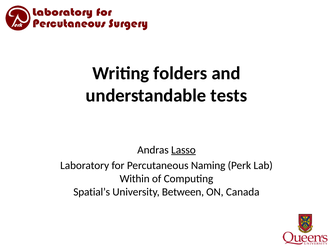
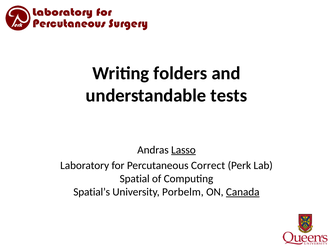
Naming: Naming -> Correct
Within: Within -> Spatial
Between: Between -> Porbelm
Canada underline: none -> present
